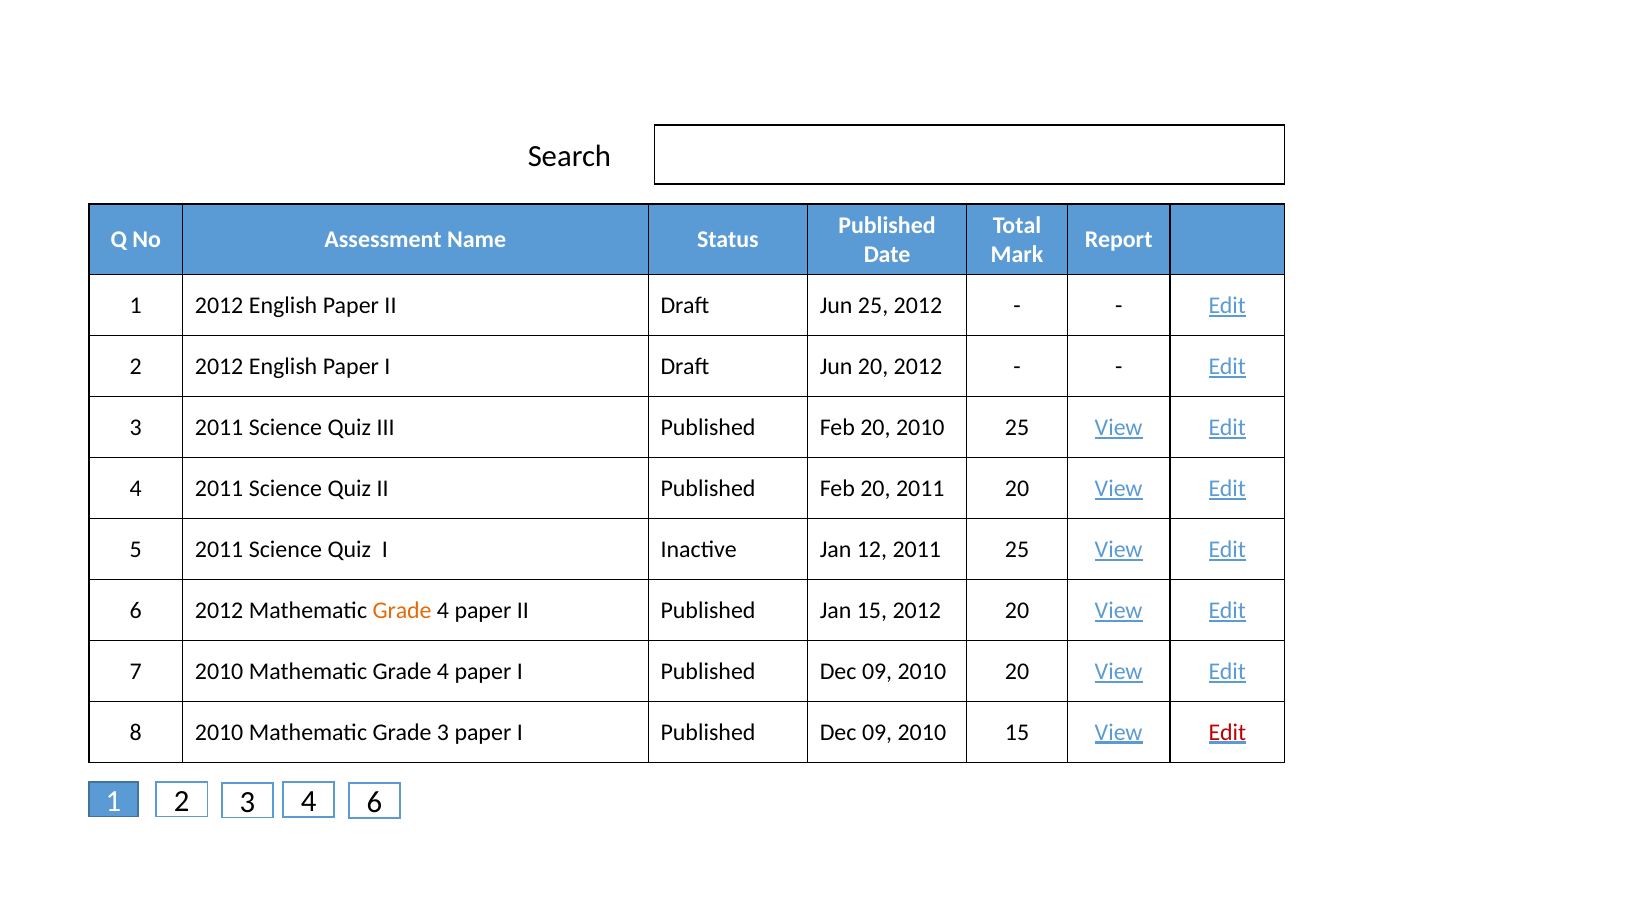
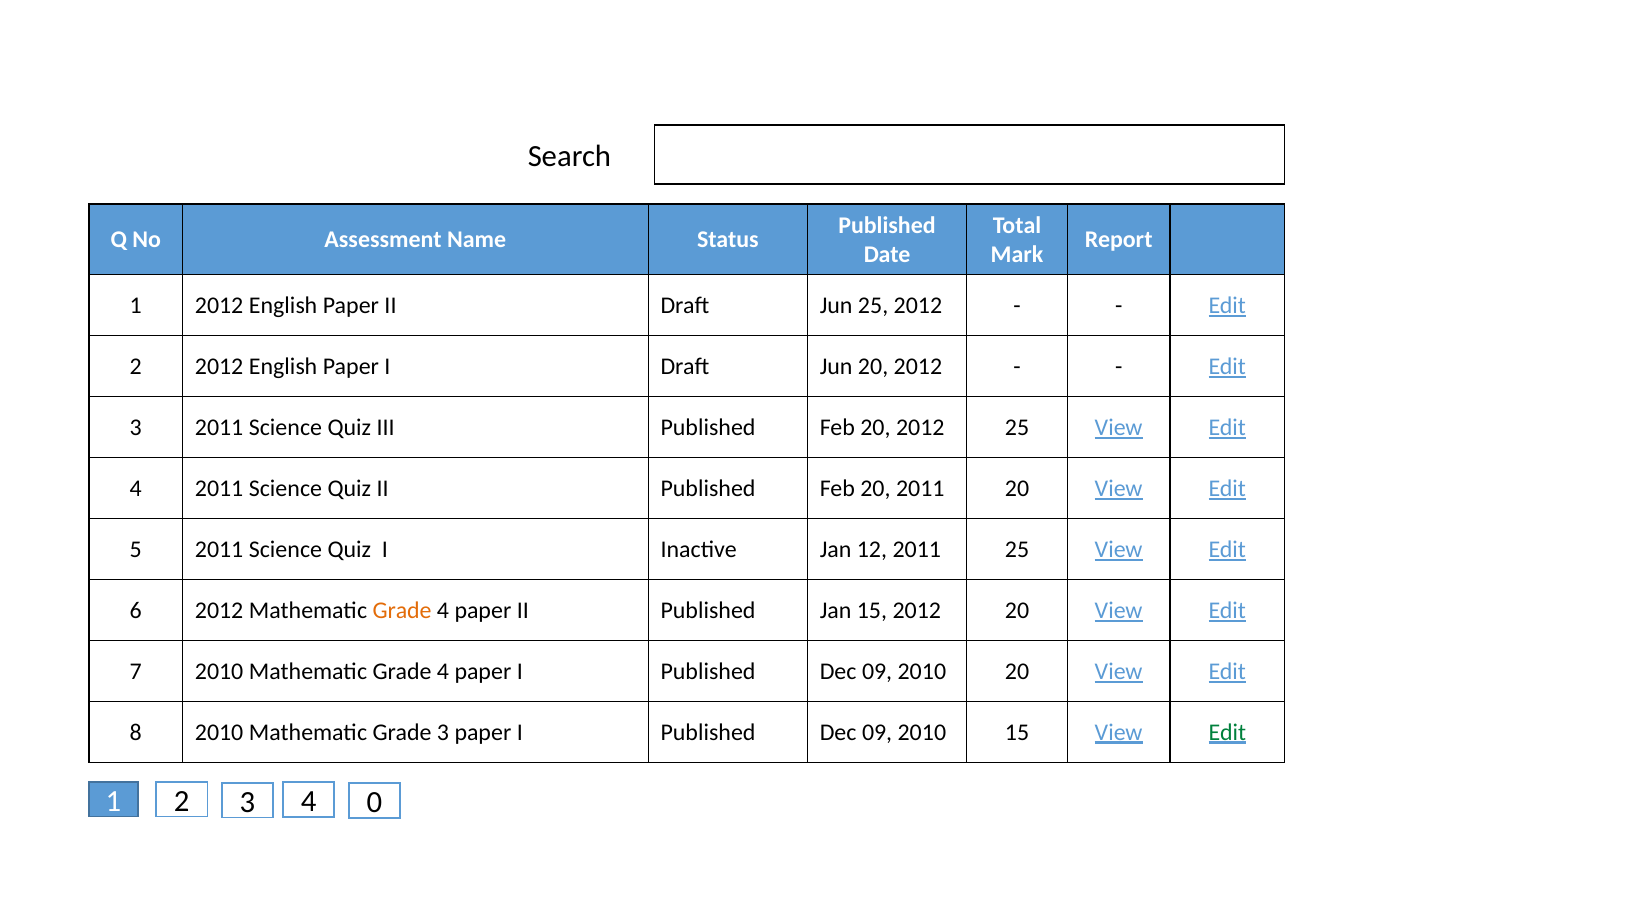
Feb 20 2010: 2010 -> 2012
Edit at (1227, 732) colour: red -> green
4 6: 6 -> 0
